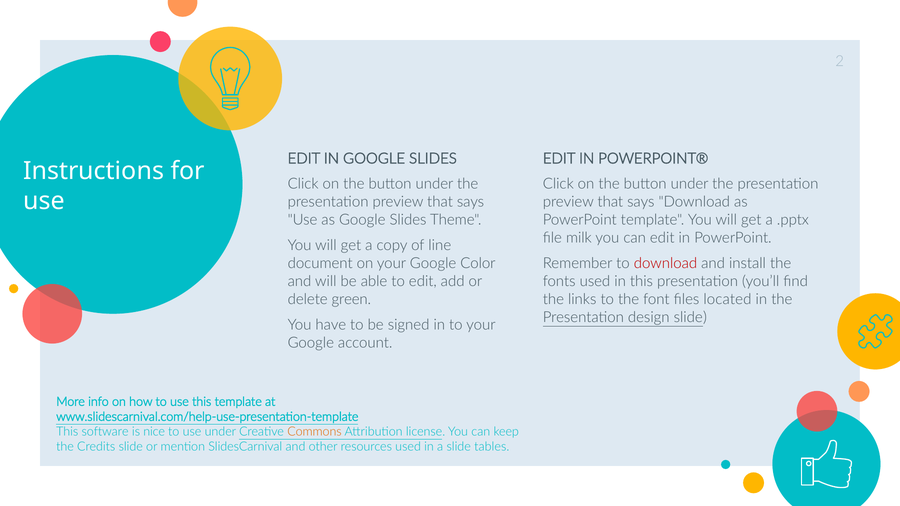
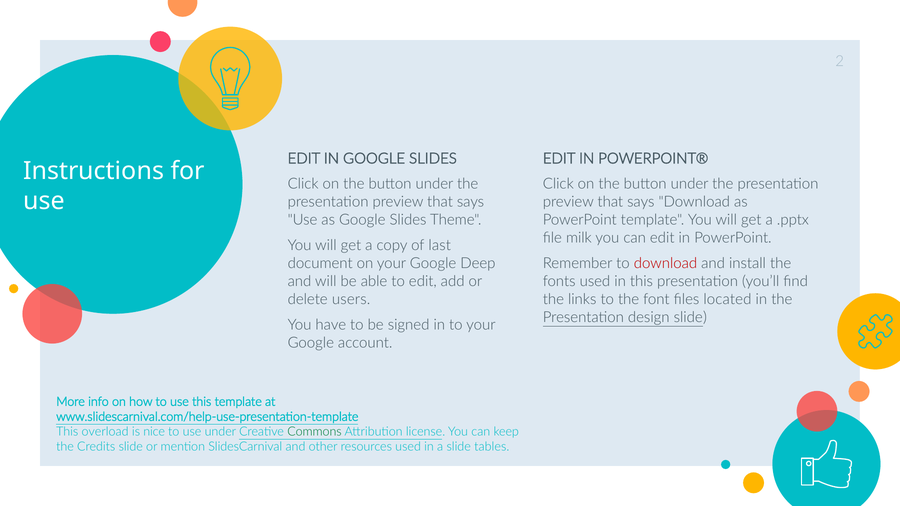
line: line -> last
Color: Color -> Deep
green: green -> users
software: software -> overload
Commons colour: orange -> green
